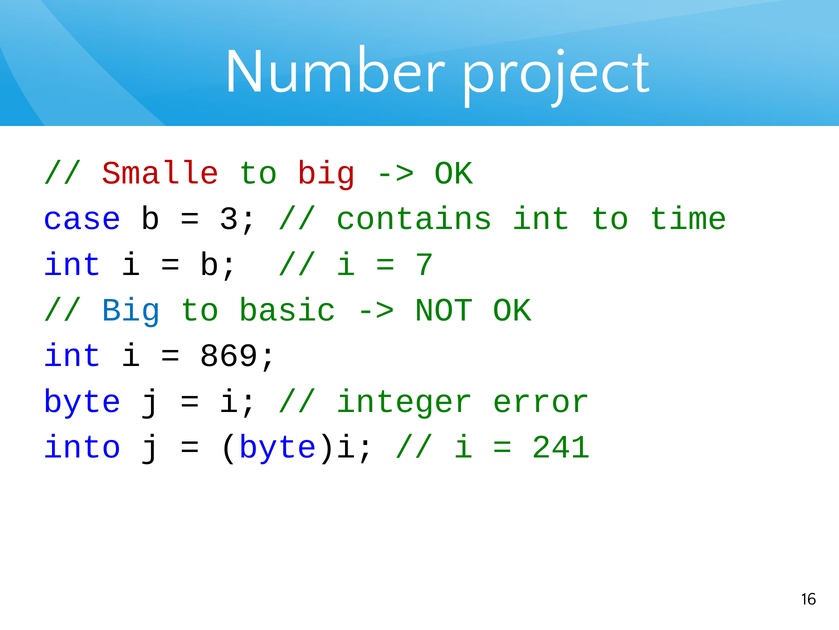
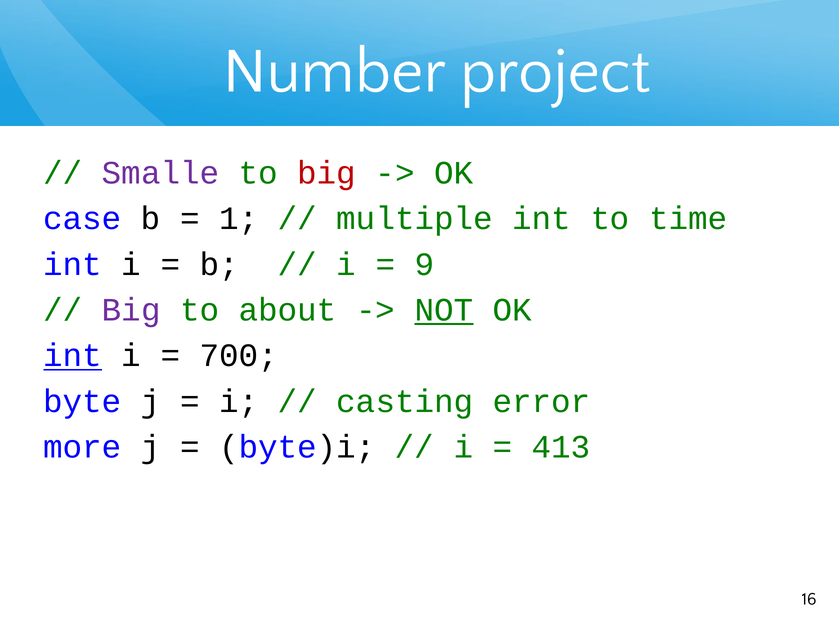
Smalle colour: red -> purple
3: 3 -> 1
contains: contains -> multiple
7: 7 -> 9
Big at (131, 310) colour: blue -> purple
basic: basic -> about
NOT underline: none -> present
int at (73, 355) underline: none -> present
869: 869 -> 700
integer: integer -> casting
into: into -> more
241: 241 -> 413
